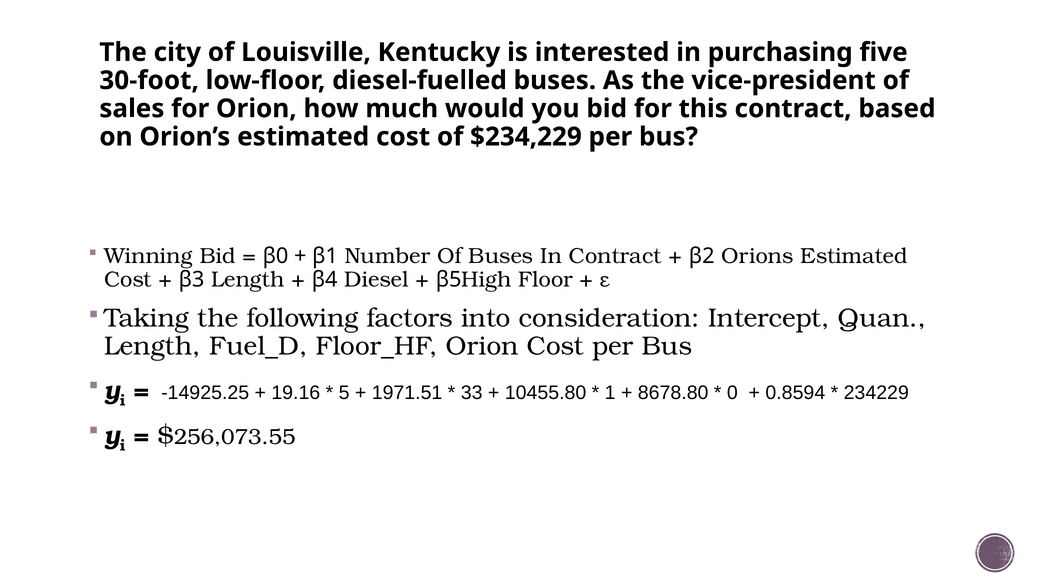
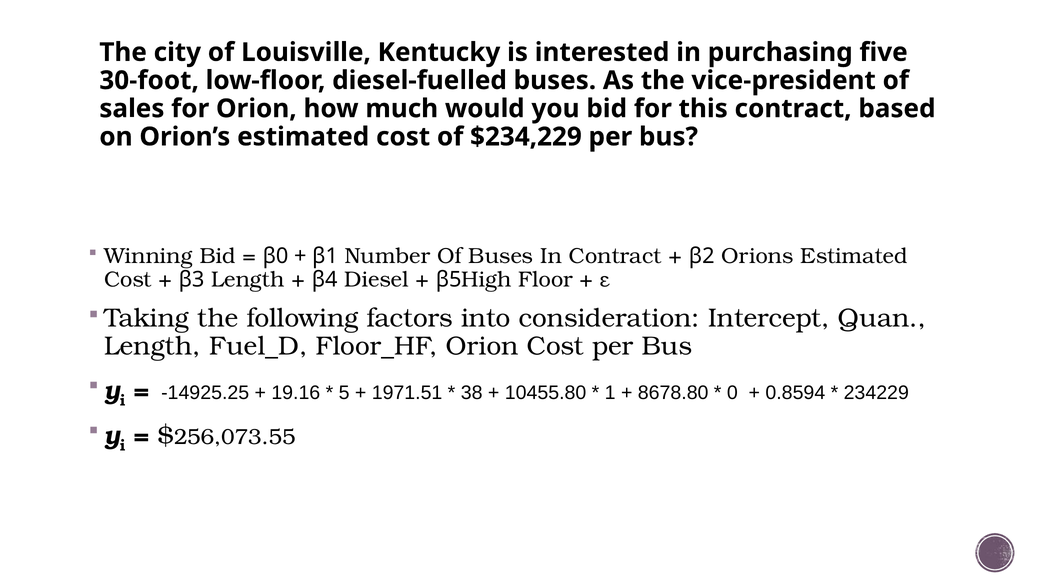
33: 33 -> 38
